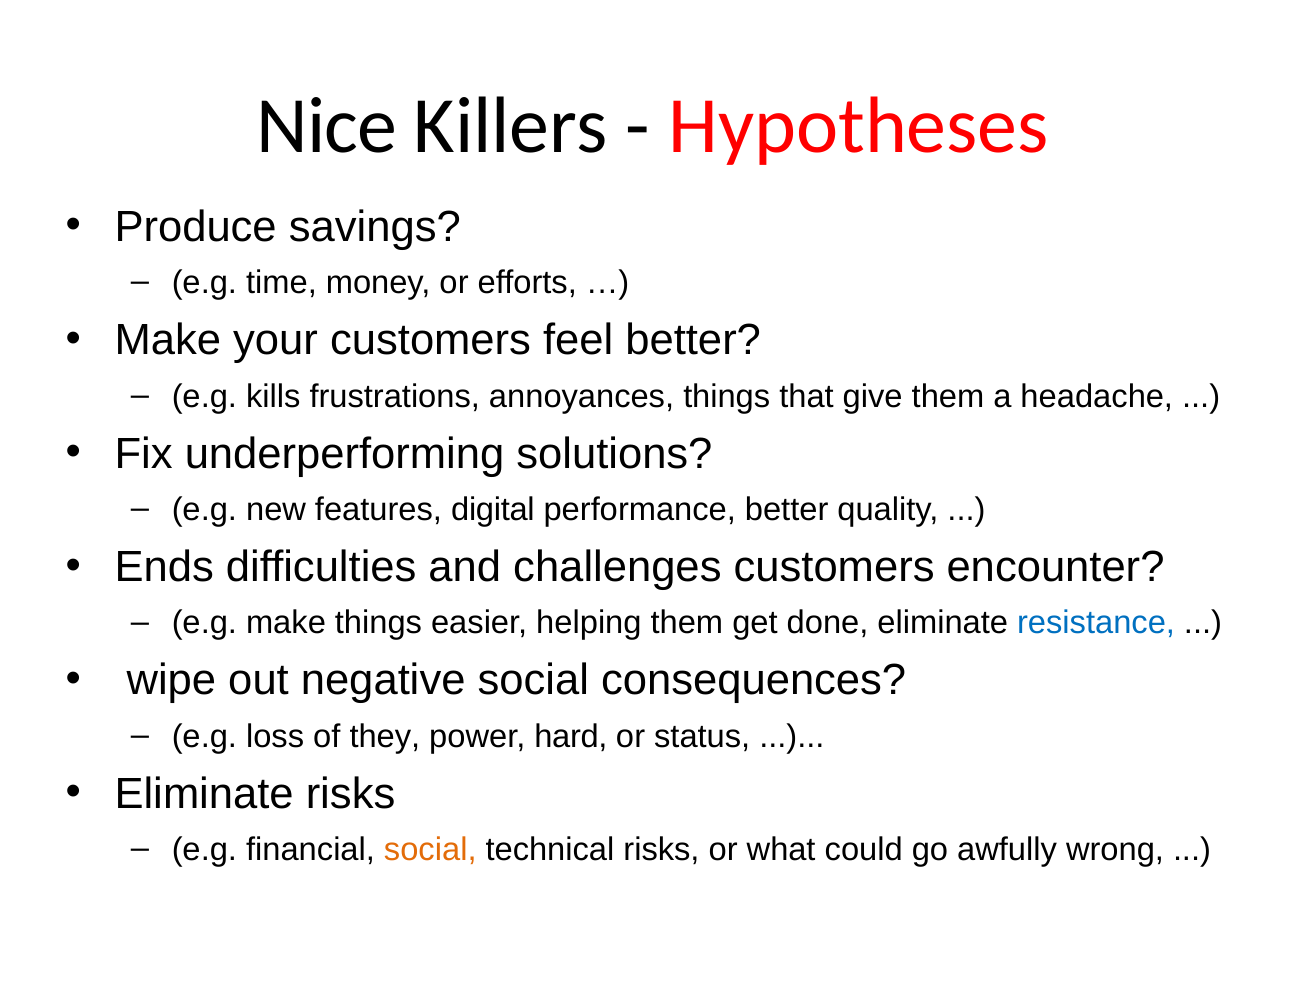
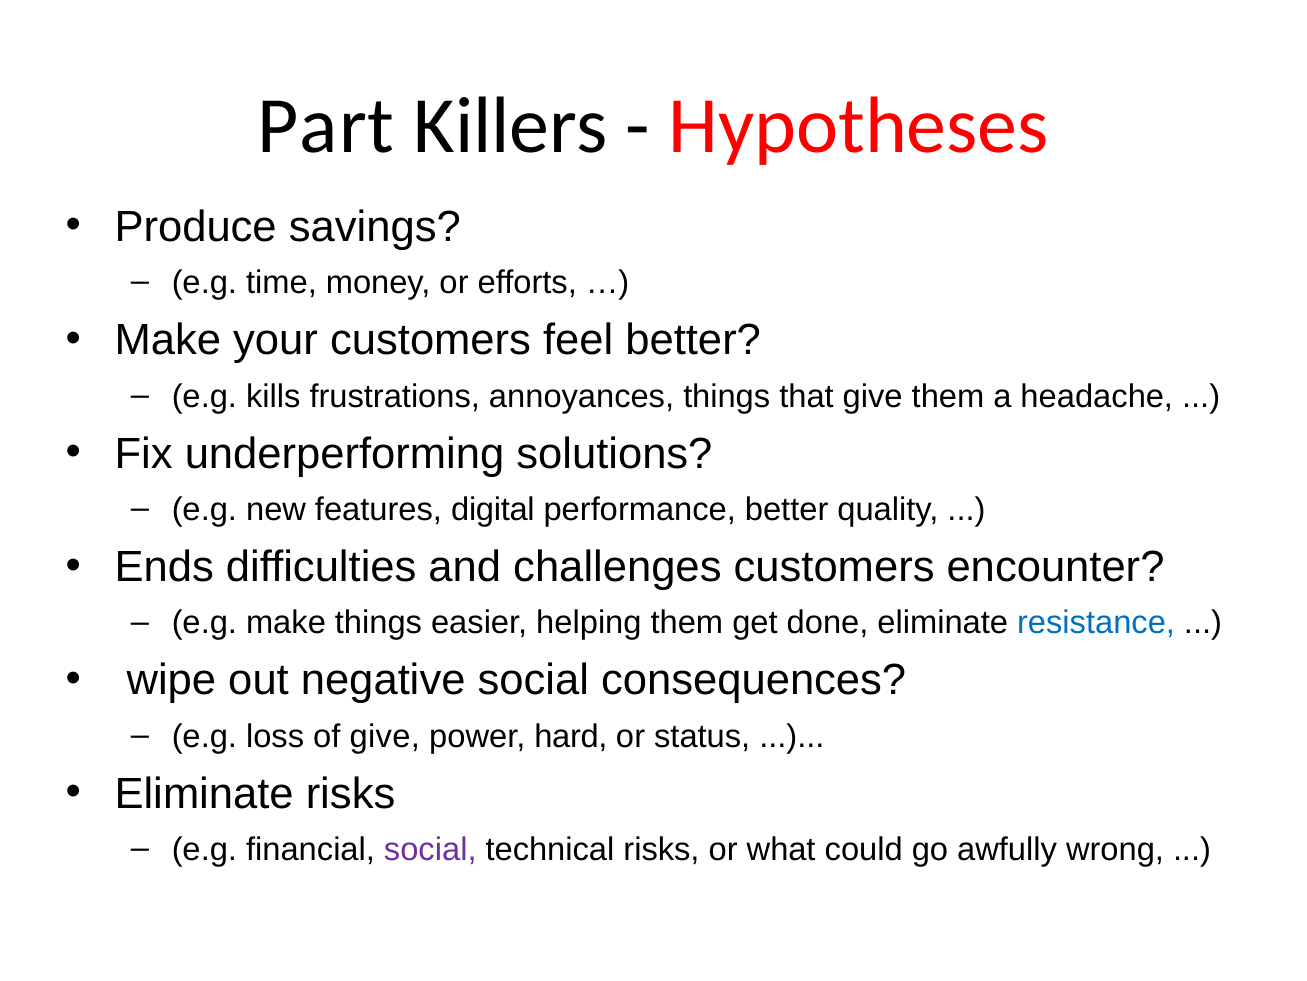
Nice: Nice -> Part
of they: they -> give
social at (430, 849) colour: orange -> purple
